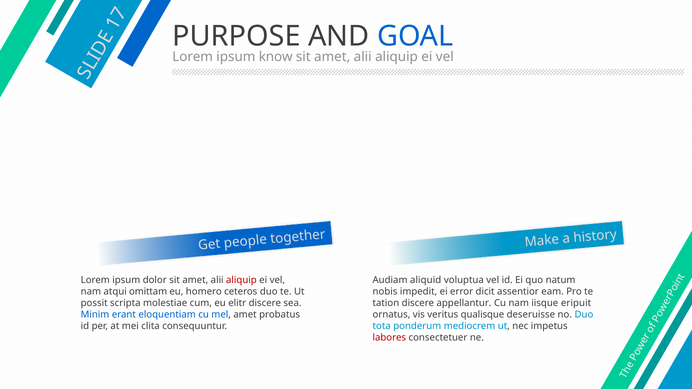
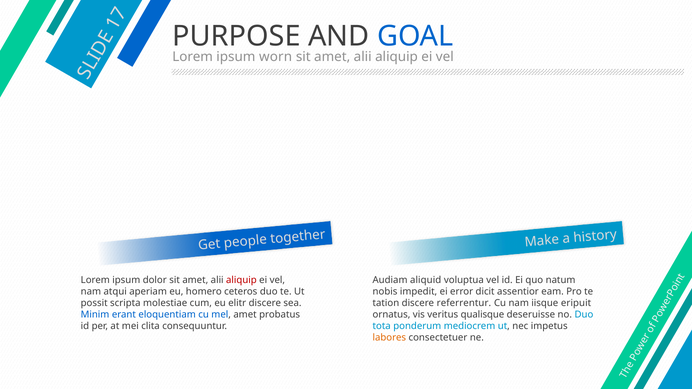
know: know -> worn
omittam: omittam -> aperiam
appellantur: appellantur -> referrentur
labores colour: red -> orange
